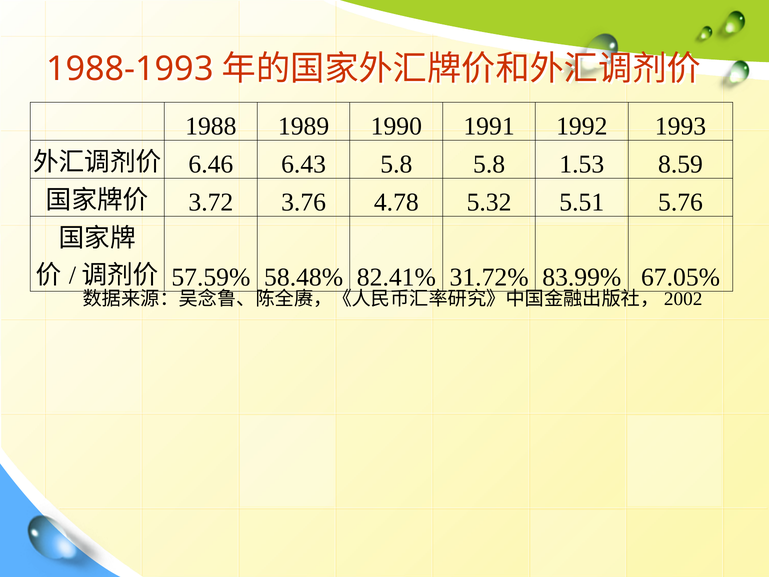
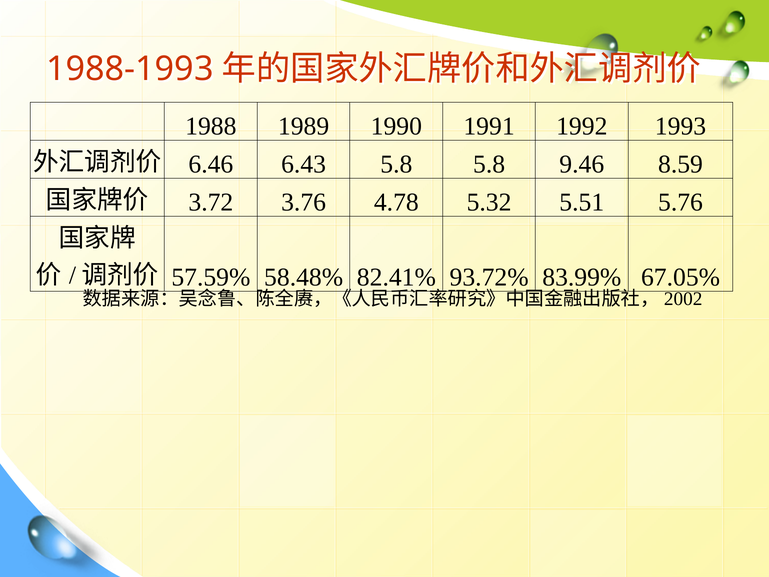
1.53: 1.53 -> 9.46
31.72%: 31.72% -> 93.72%
